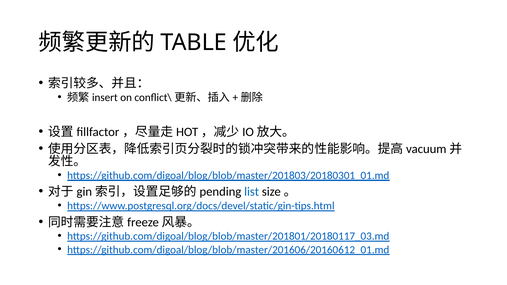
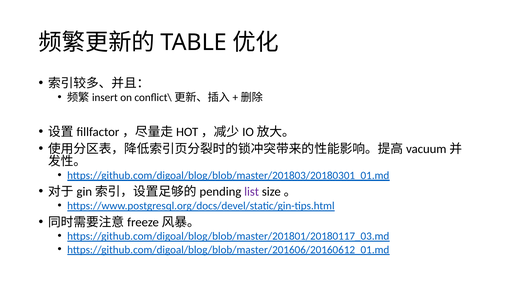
list colour: blue -> purple
